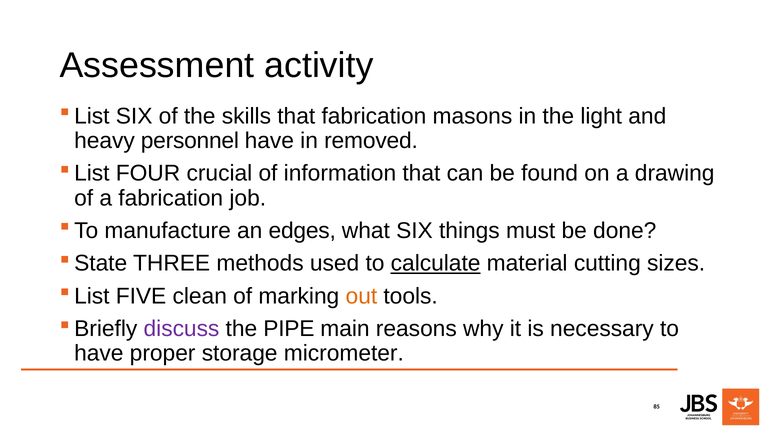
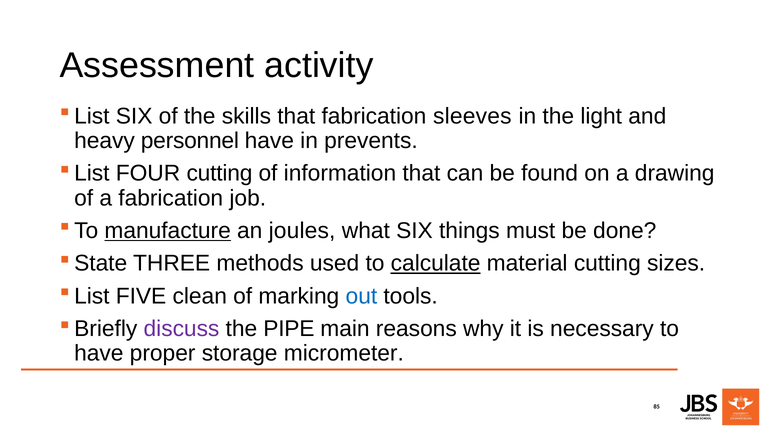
masons: masons -> sleeves
removed: removed -> prevents
FOUR crucial: crucial -> cutting
manufacture underline: none -> present
edges: edges -> joules
out colour: orange -> blue
